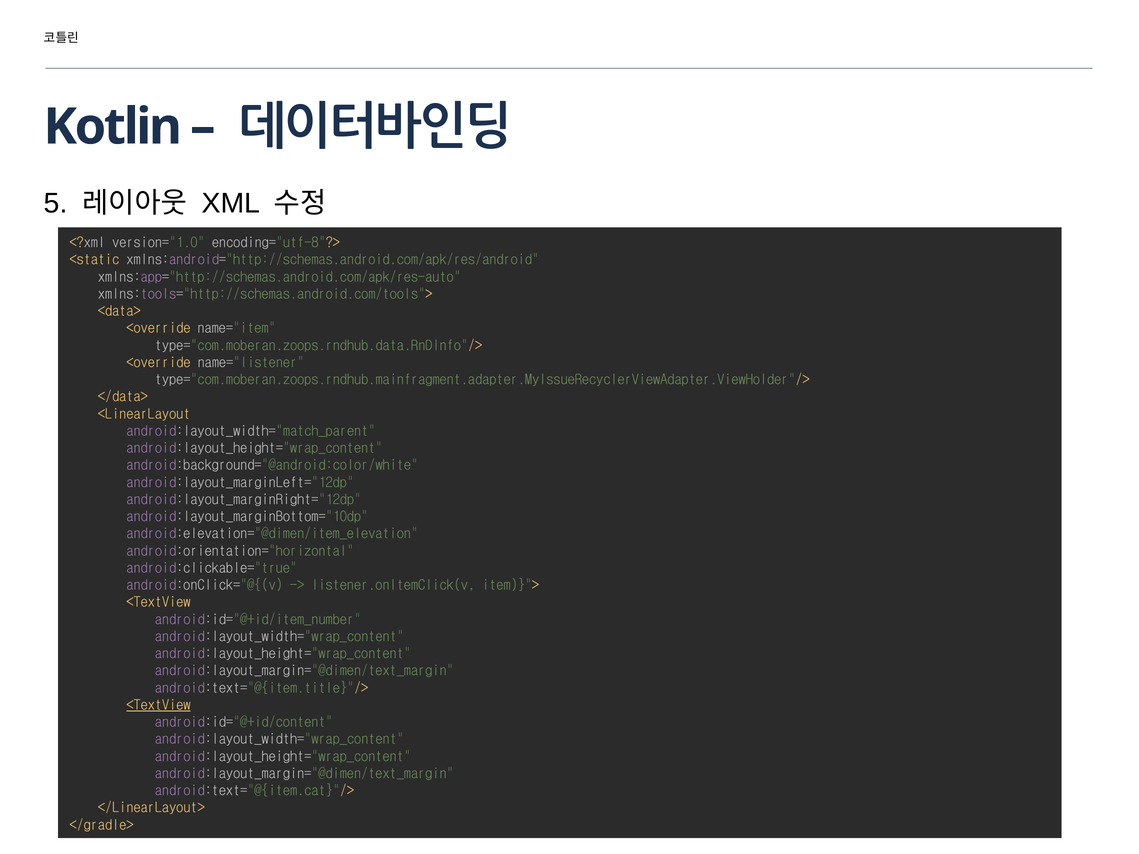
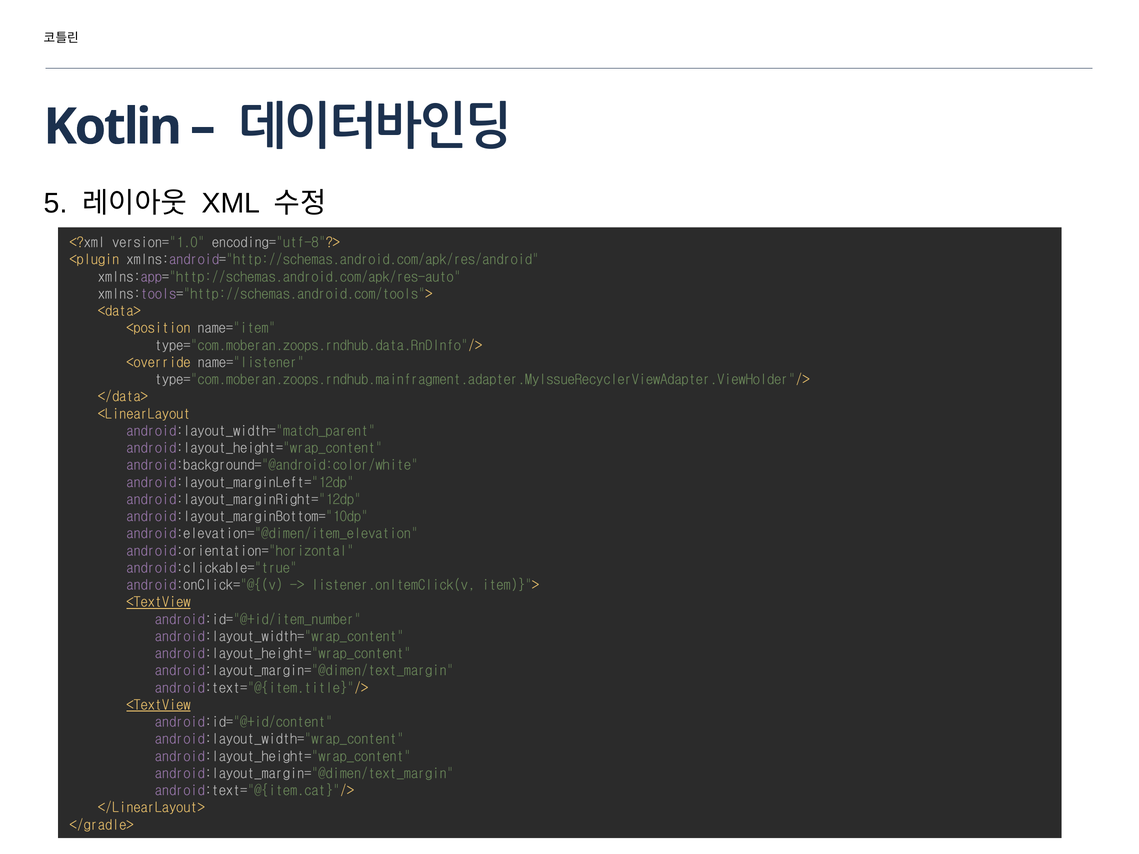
<static: <static -> <plugin
<override at (159, 328): <override -> <position
<TextView at (159, 602) underline: none -> present
